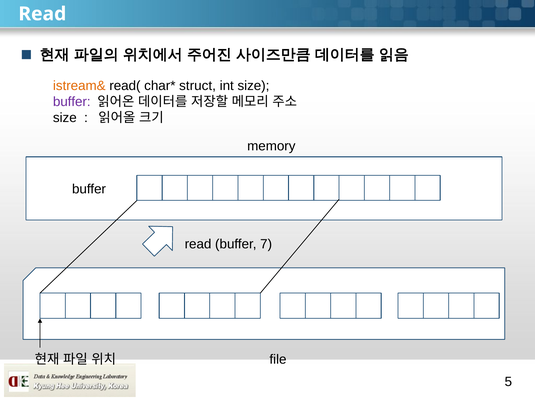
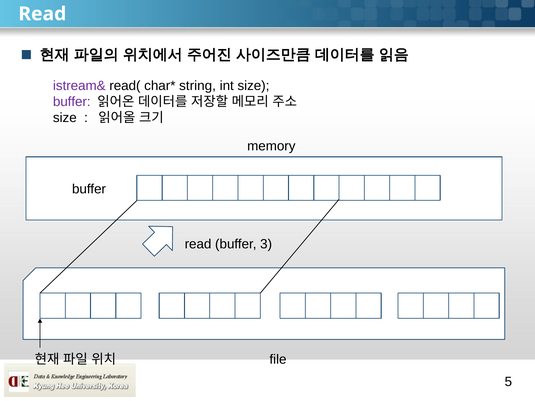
istream& colour: orange -> purple
struct: struct -> string
7: 7 -> 3
